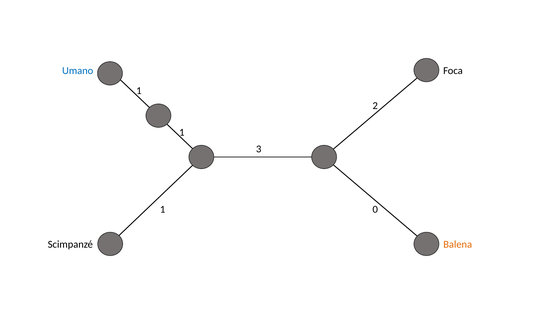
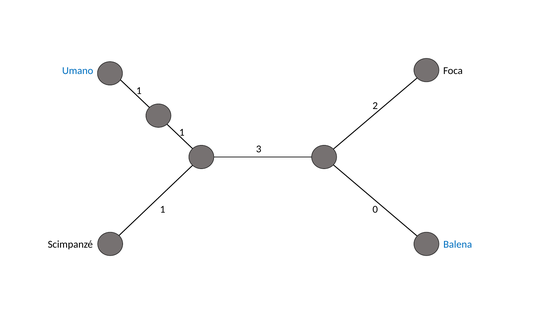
Balena colour: orange -> blue
